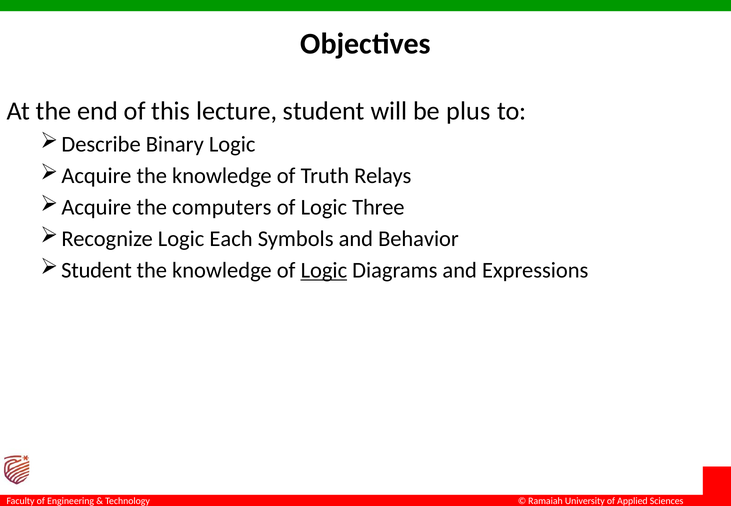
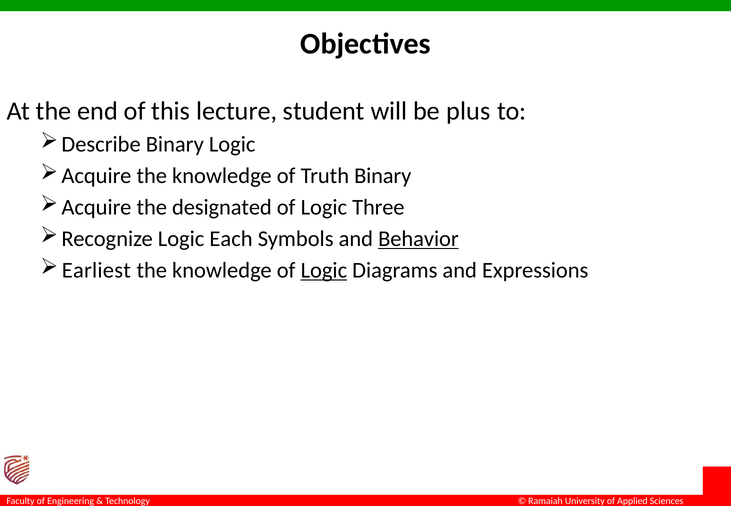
Truth Relays: Relays -> Binary
computers: computers -> designated
Behavior underline: none -> present
Student at (97, 270): Student -> Earliest
